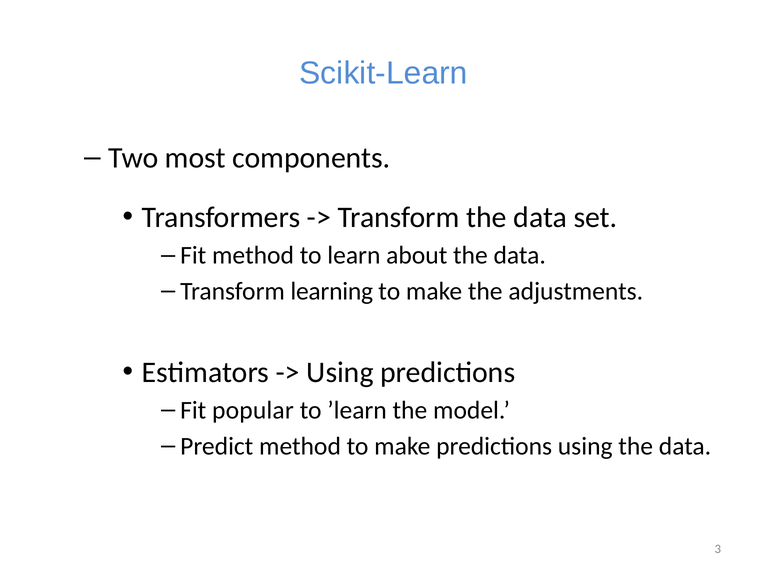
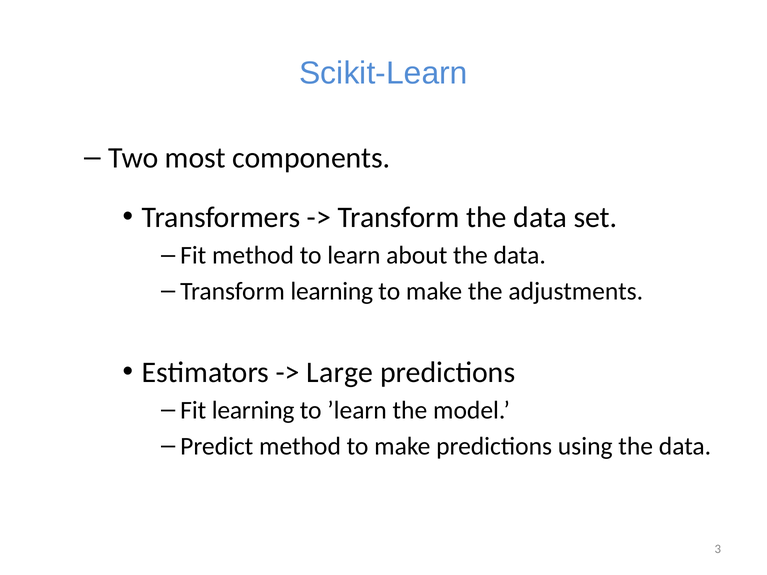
Using at (340, 373): Using -> Large
Fit popular: popular -> learning
